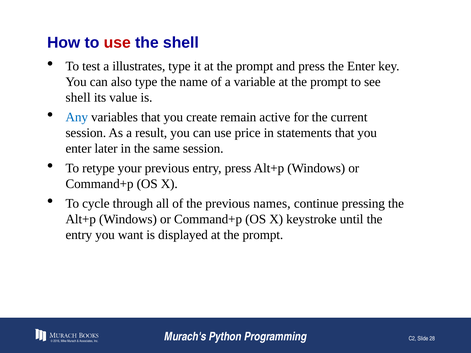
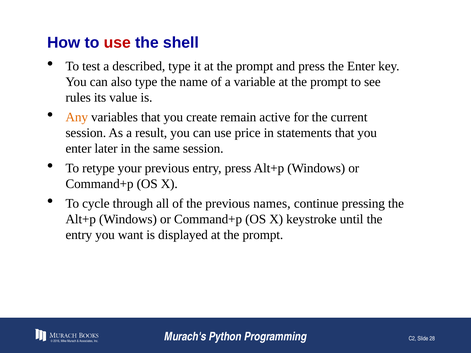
illustrates: illustrates -> described
shell at (78, 97): shell -> rules
Any colour: blue -> orange
